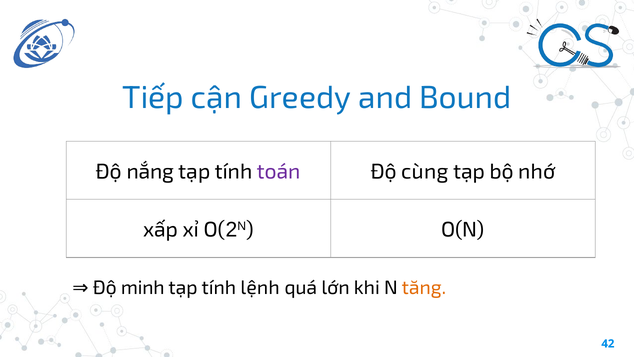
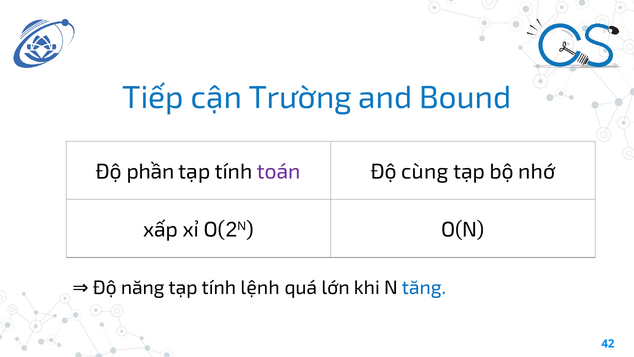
Greedy: Greedy -> Trường
nắng: nắng -> phần
minh: minh -> năng
tăng colour: orange -> blue
